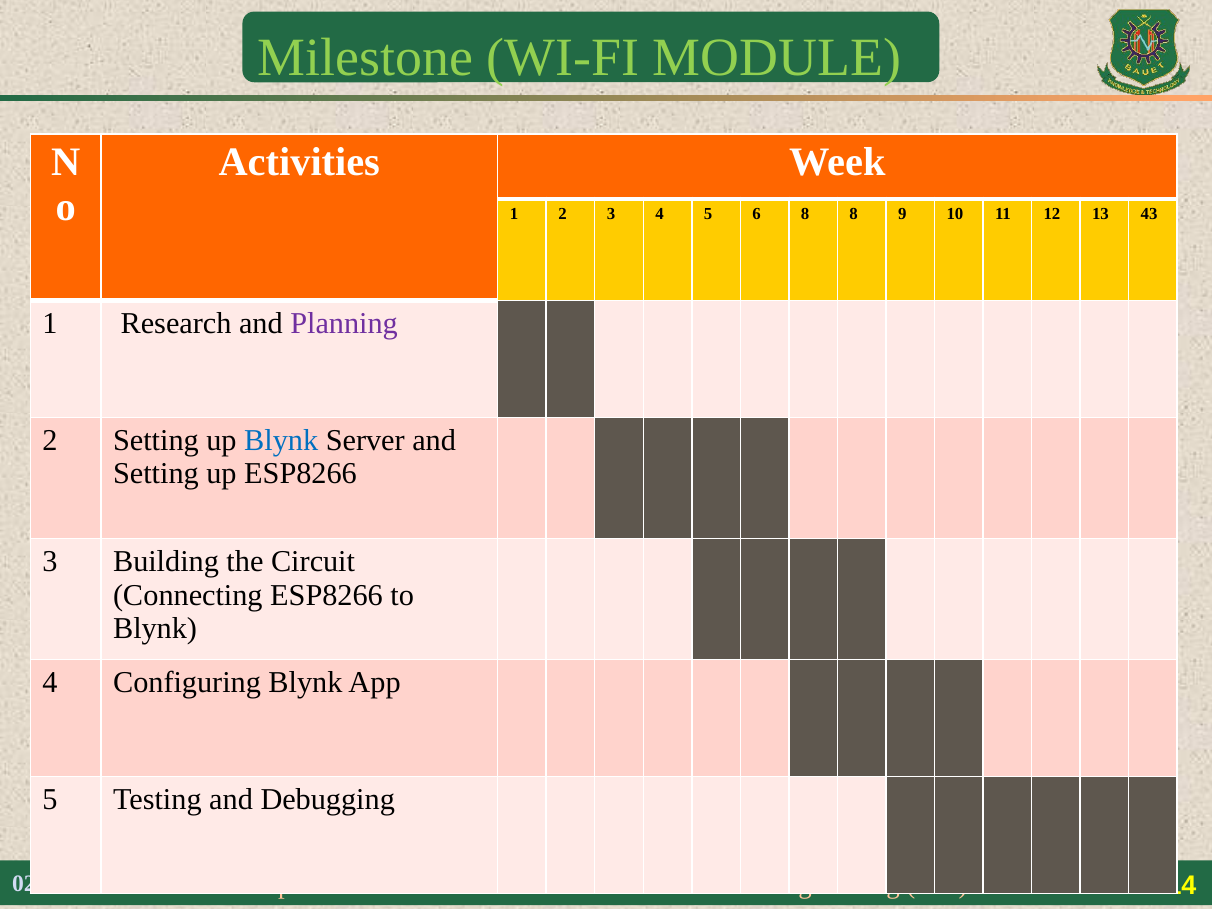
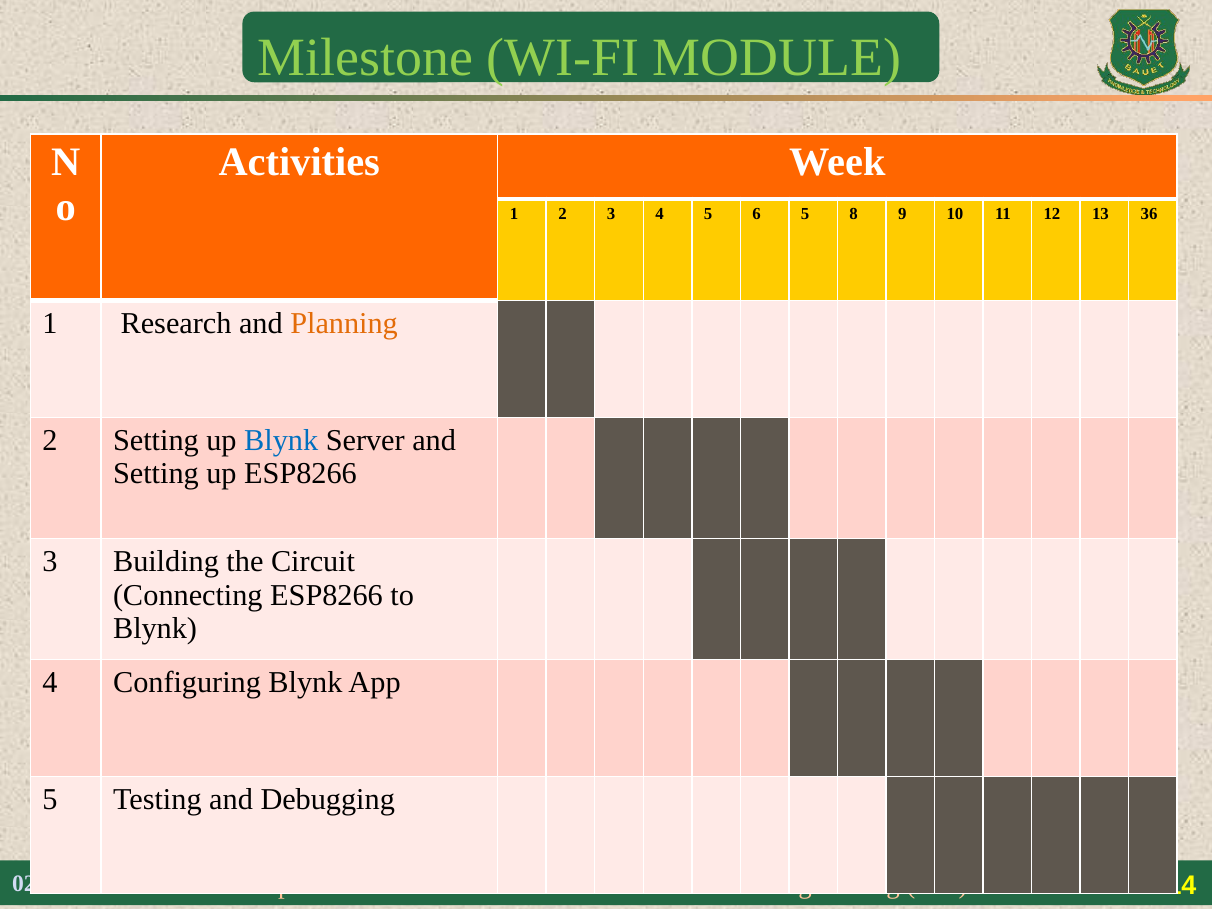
6 8: 8 -> 5
43: 43 -> 36
Planning colour: purple -> orange
